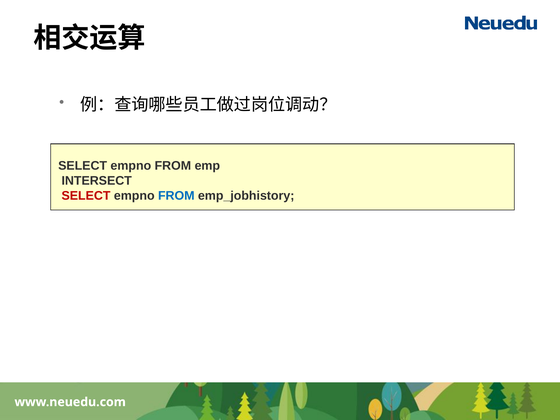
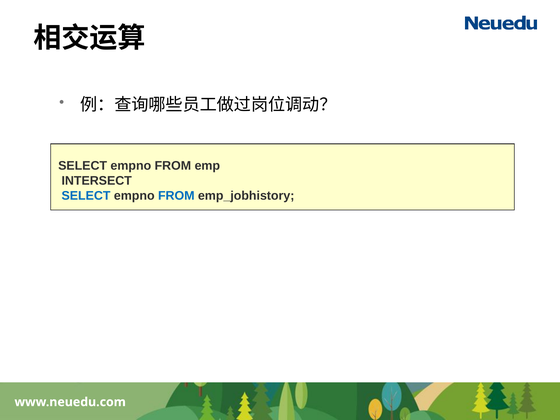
SELECT at (86, 196) colour: red -> blue
